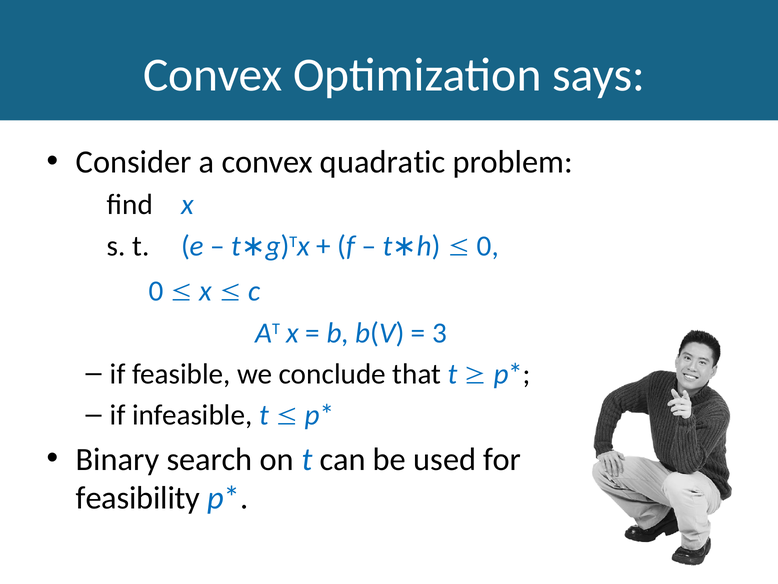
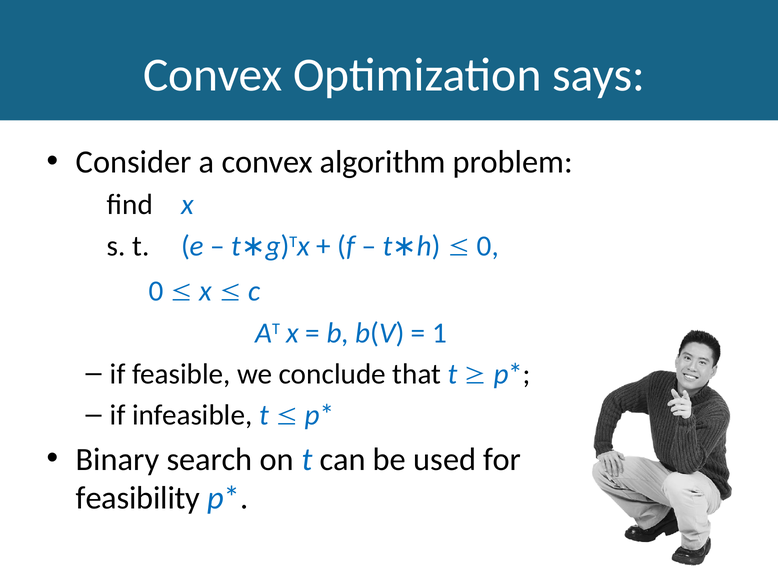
quadratic: quadratic -> algorithm
3: 3 -> 1
